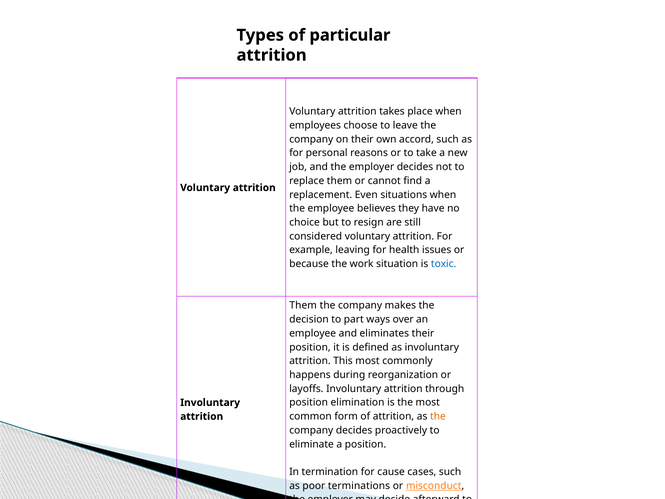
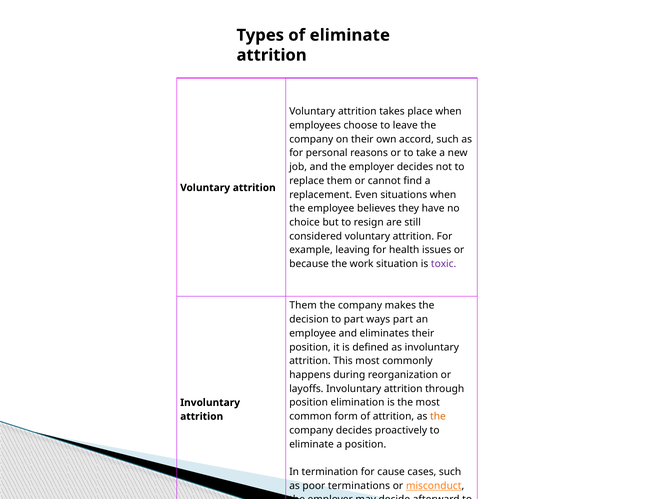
of particular: particular -> eliminate
toxic colour: blue -> purple
ways over: over -> part
